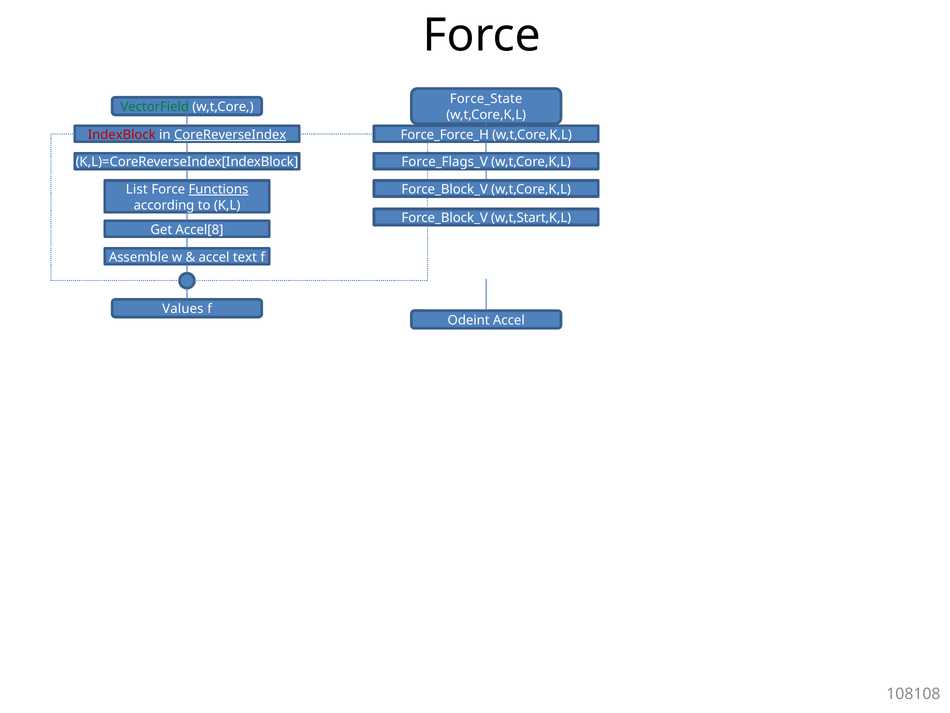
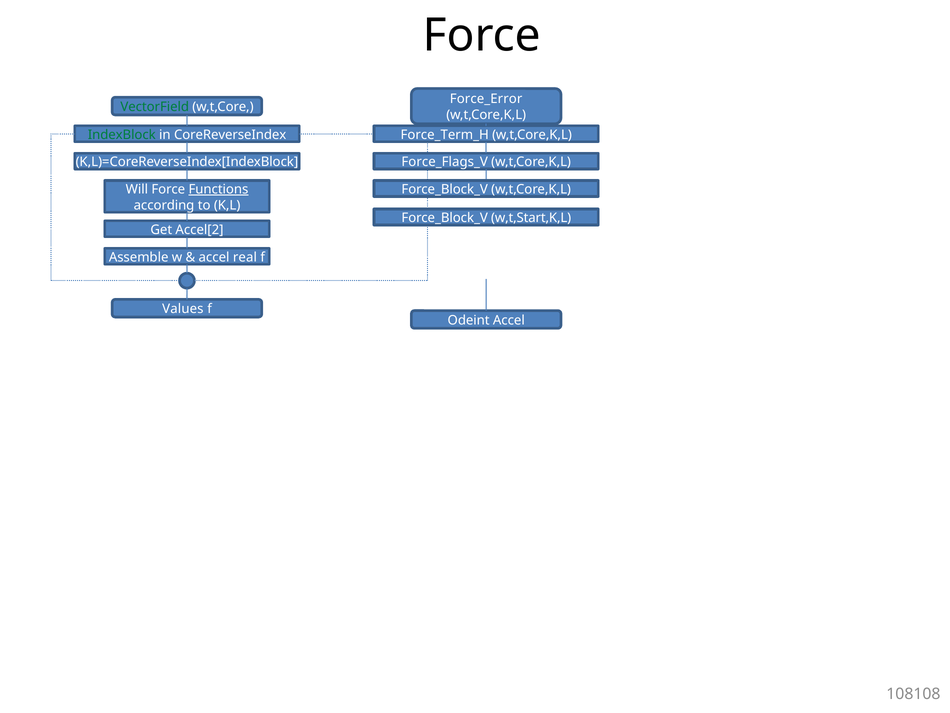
Force_State: Force_State -> Force_Error
IndexBlock colour: red -> green
CoreReverseIndex underline: present -> none
Force_Force_H: Force_Force_H -> Force_Term_H
List: List -> Will
Accel[8: Accel[8 -> Accel[2
text: text -> real
